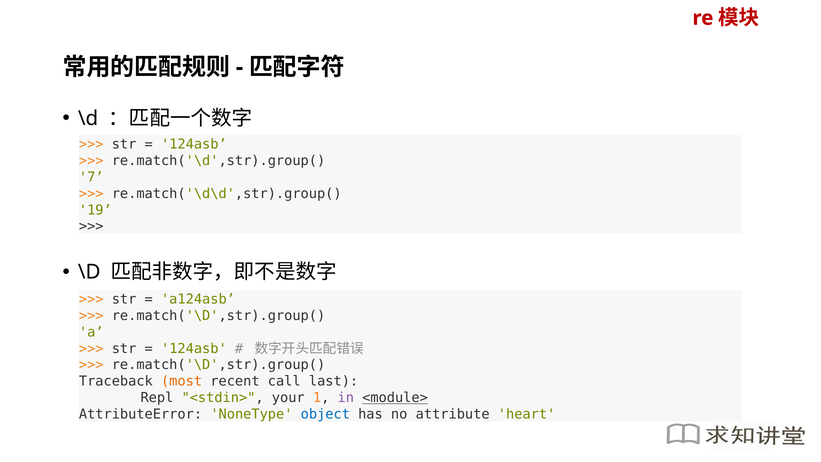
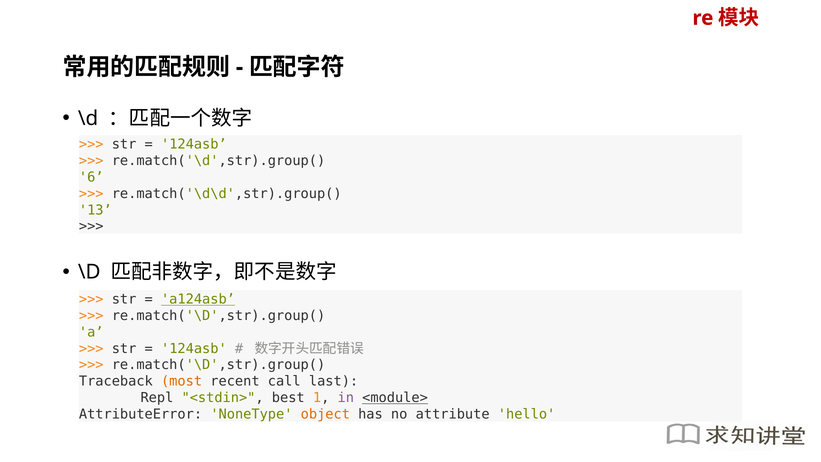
7: 7 -> 6
19: 19 -> 13
a124asb underline: none -> present
your: your -> best
object colour: blue -> orange
heart: heart -> hello
